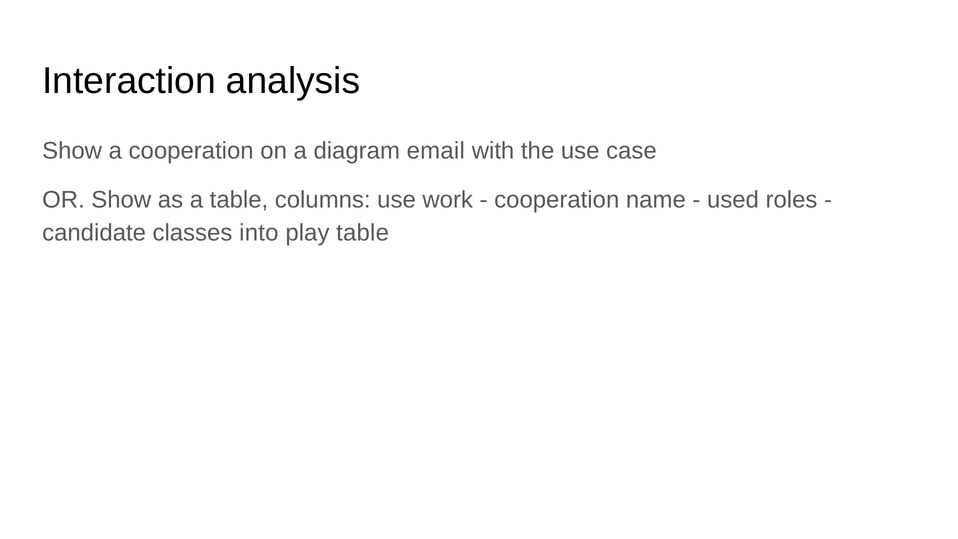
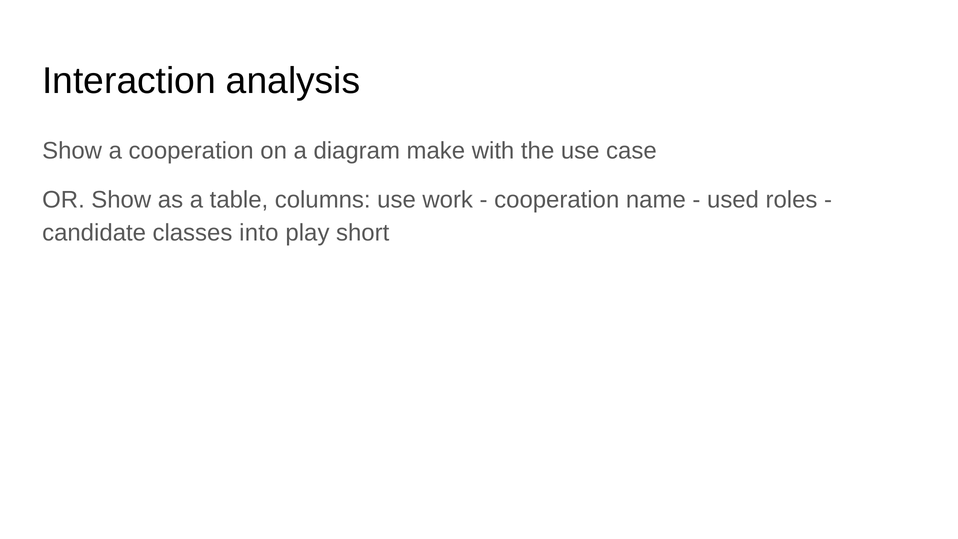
email: email -> make
play table: table -> short
